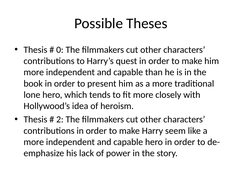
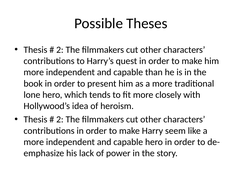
0 at (60, 50): 0 -> 2
